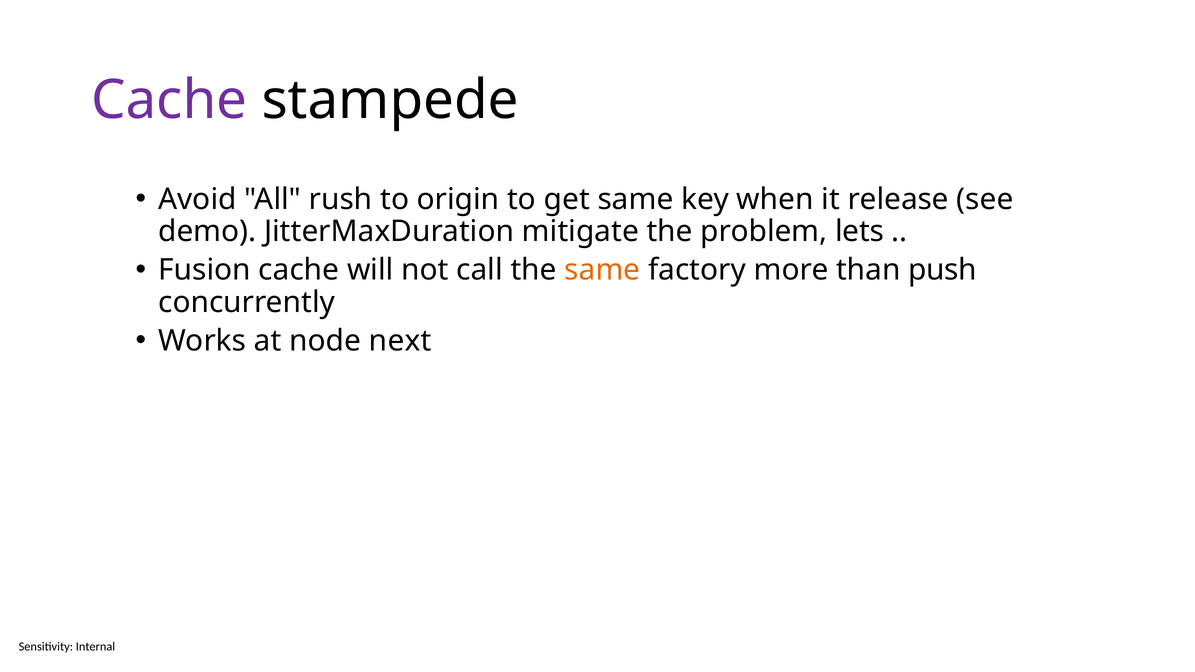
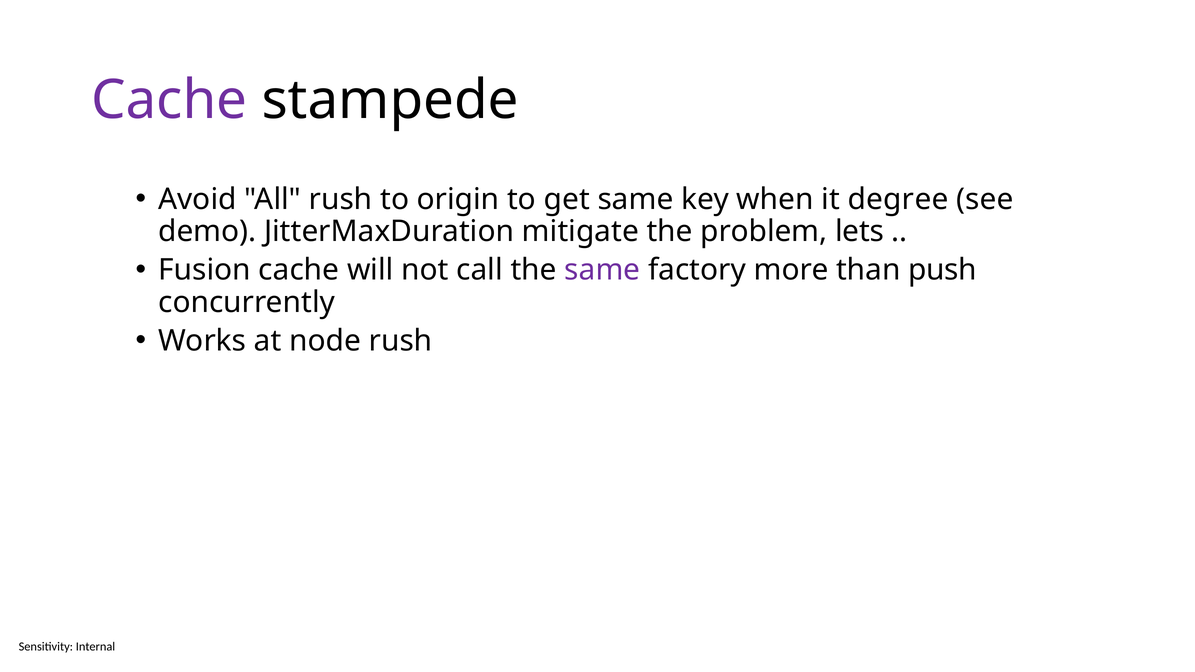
release: release -> degree
same at (602, 270) colour: orange -> purple
node next: next -> rush
